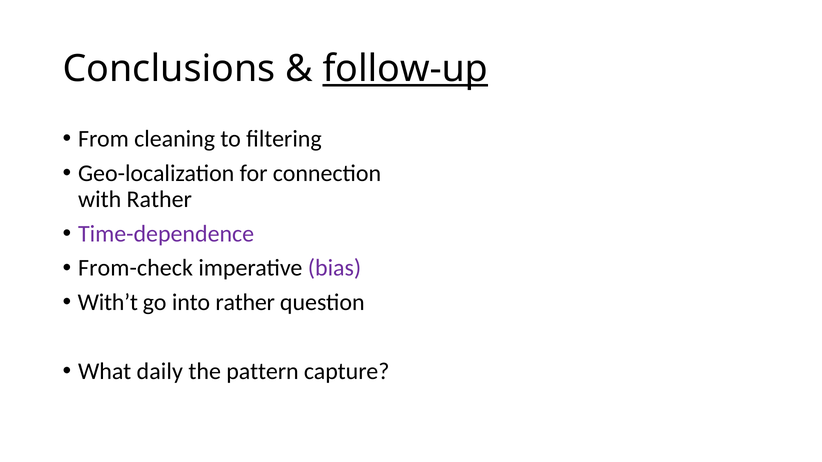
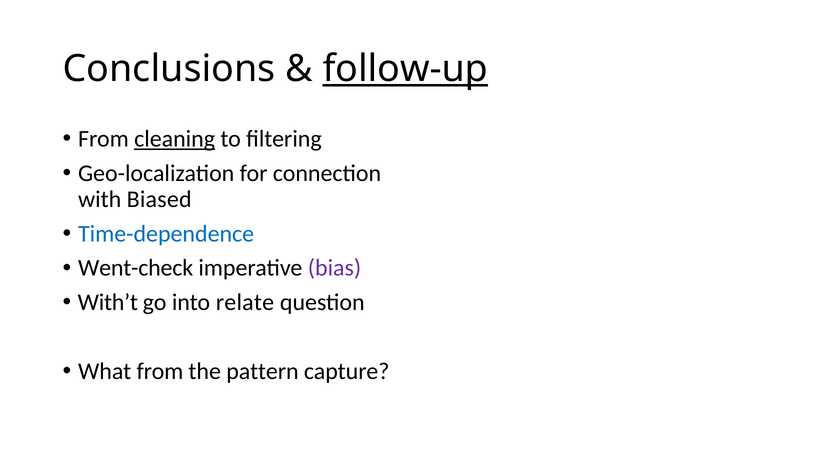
cleaning underline: none -> present
with Rather: Rather -> Biased
Time-dependence colour: purple -> blue
From-check: From-check -> Went-check
into rather: rather -> relate
What daily: daily -> from
